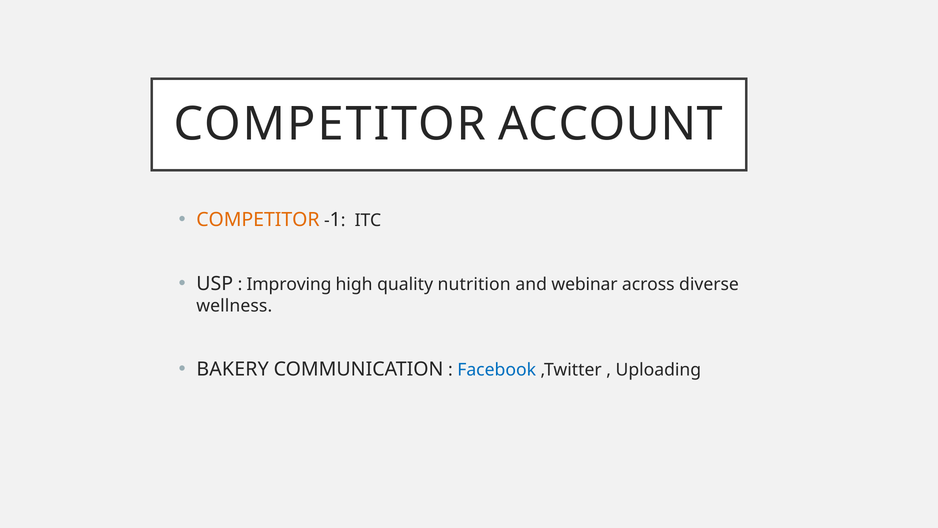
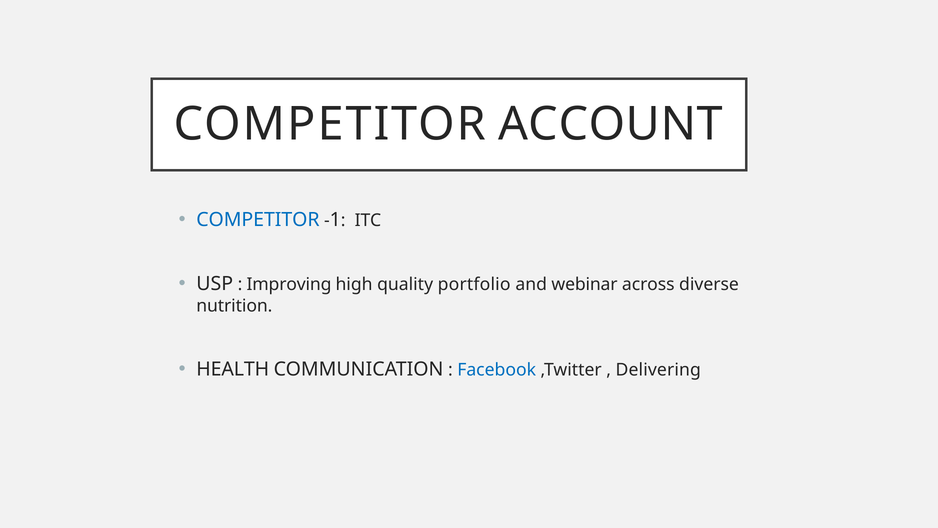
COMPETITOR at (258, 220) colour: orange -> blue
nutrition: nutrition -> portfolio
wellness: wellness -> nutrition
BAKERY: BAKERY -> HEALTH
Uploading: Uploading -> Delivering
